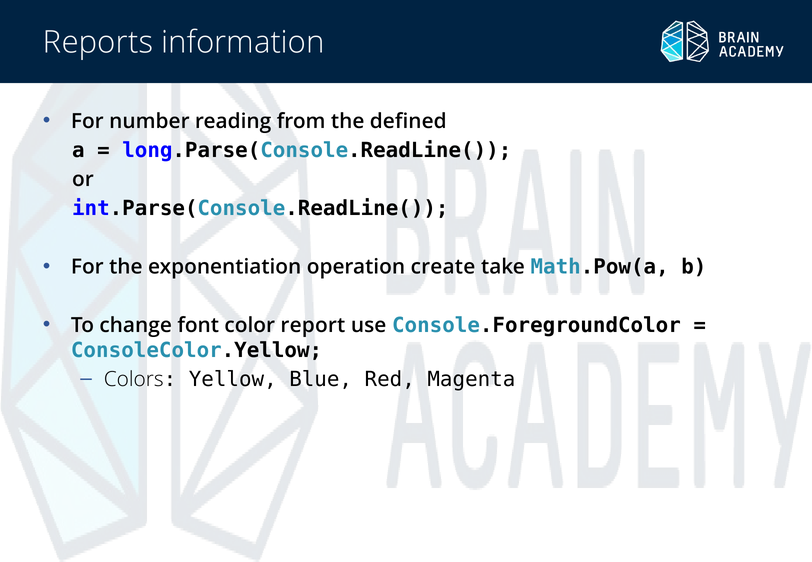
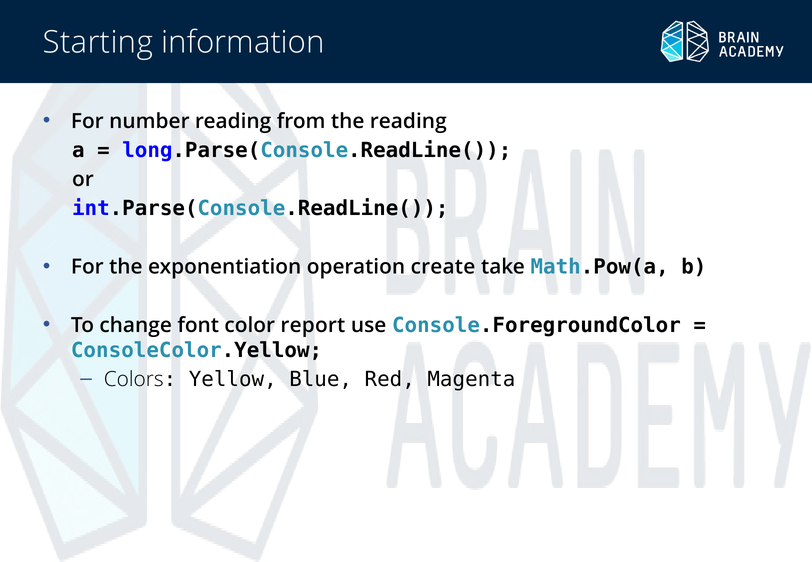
Reports: Reports -> Starting
the defined: defined -> reading
